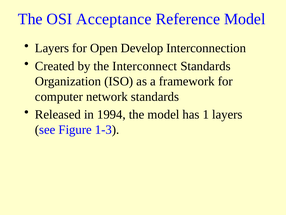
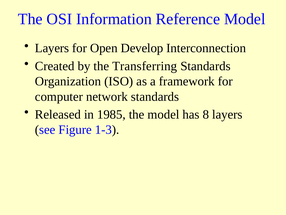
Acceptance: Acceptance -> Information
Interconnect: Interconnect -> Transferring
1994: 1994 -> 1985
1: 1 -> 8
